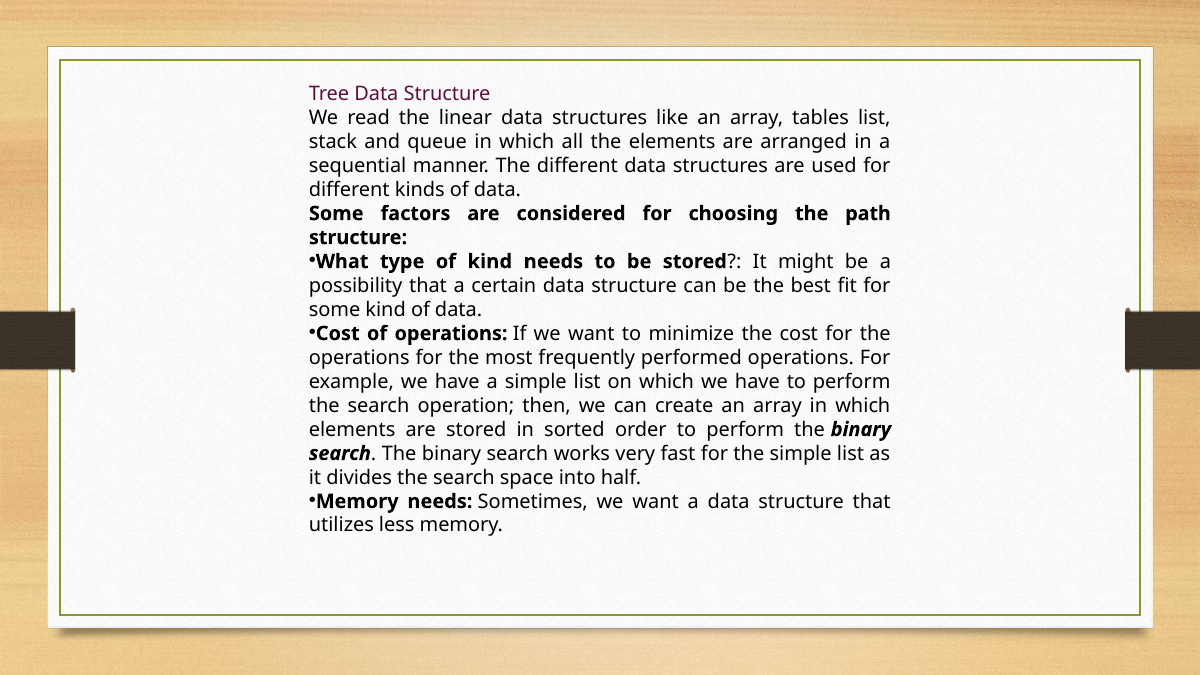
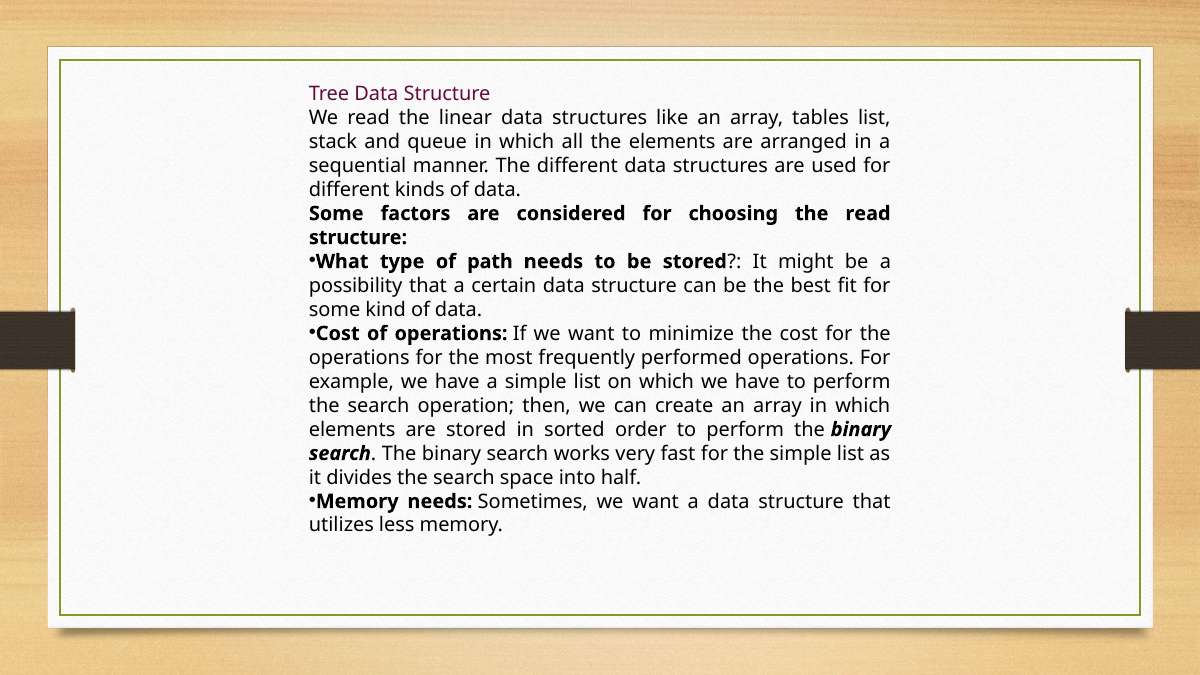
the path: path -> read
of kind: kind -> path
